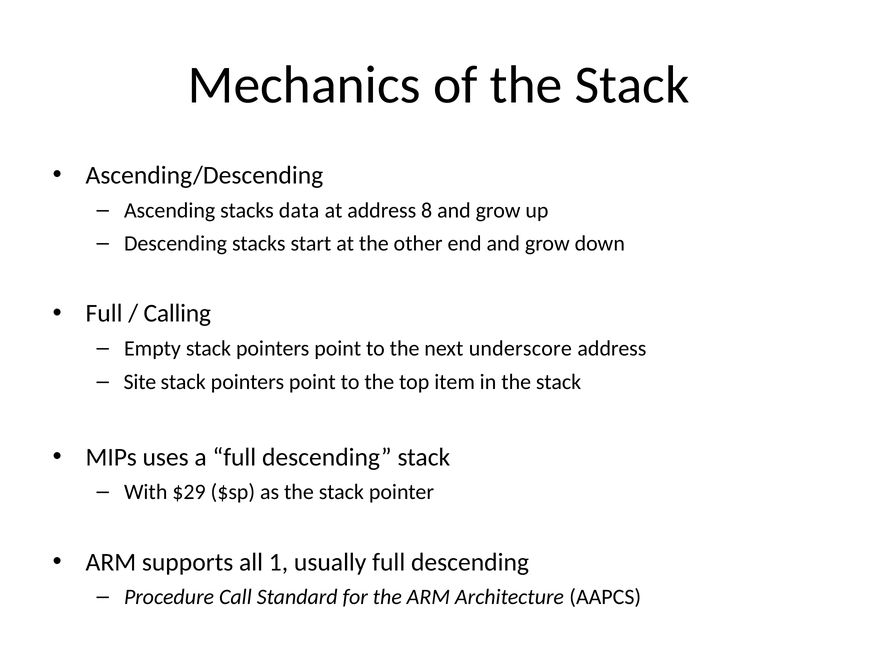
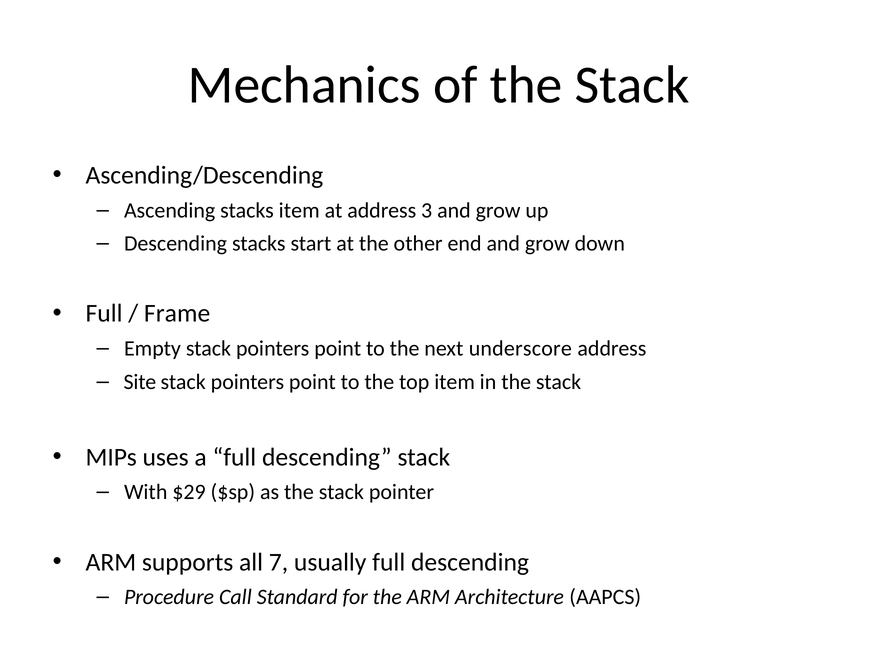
stacks data: data -> item
8: 8 -> 3
Calling: Calling -> Frame
1: 1 -> 7
